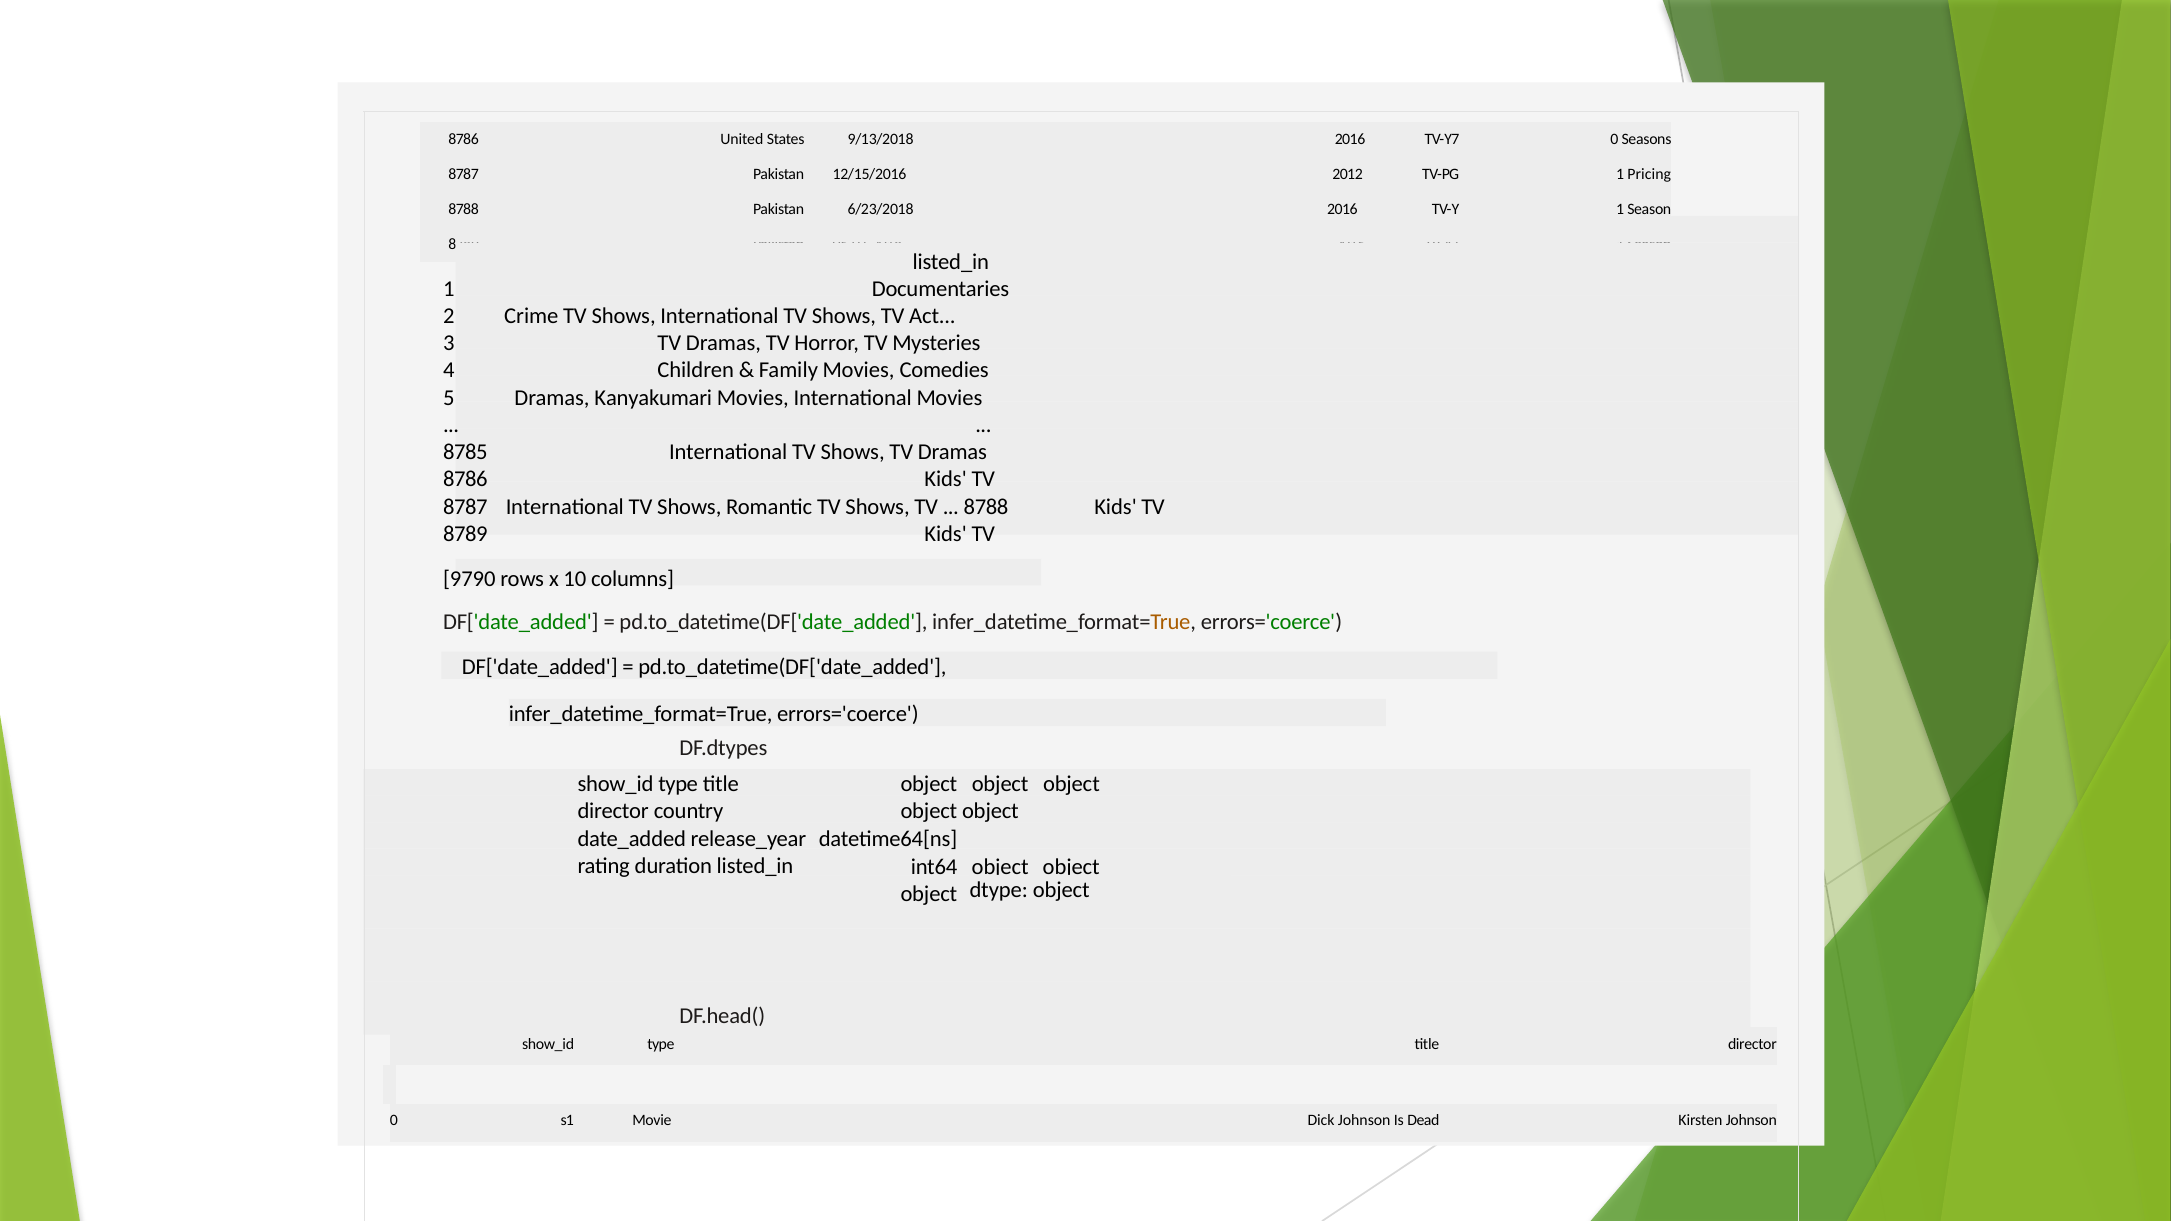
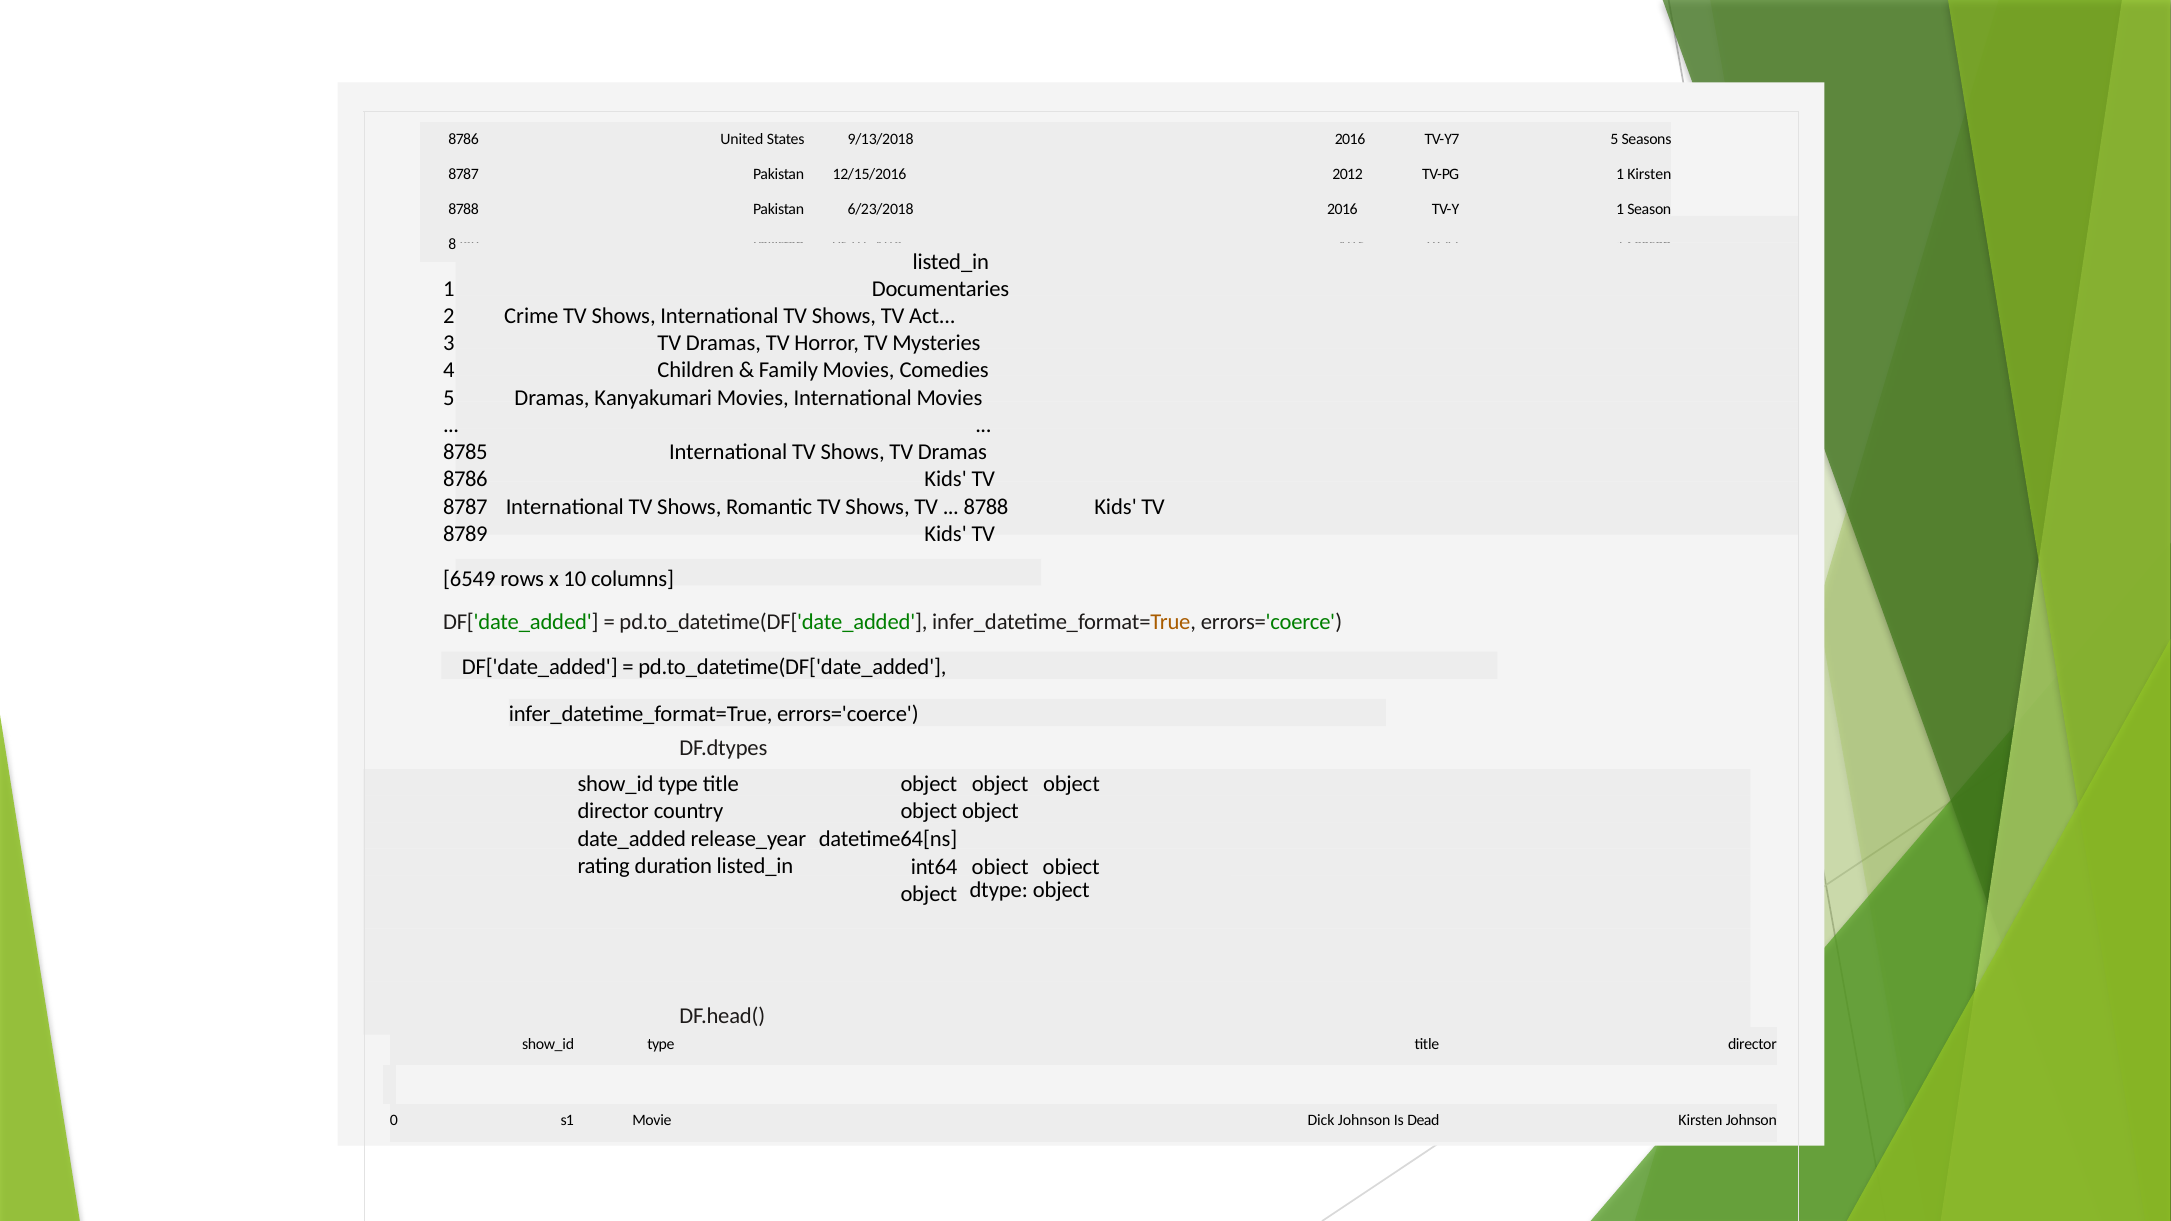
TV-Y7 0: 0 -> 5
1 Pricing: Pricing -> Kirsten
9790: 9790 -> 6549
